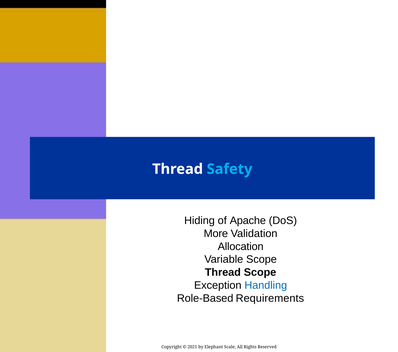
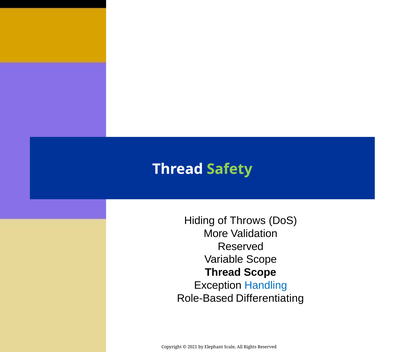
Safety colour: light blue -> light green
Apache: Apache -> Throws
Allocation at (241, 247): Allocation -> Reserved
Requirements: Requirements -> Differentiating
